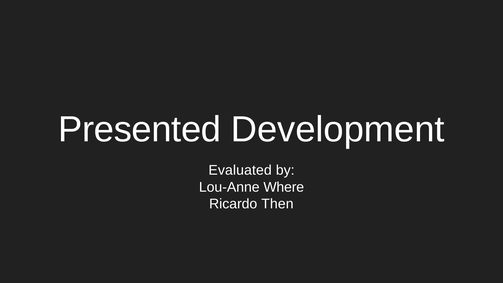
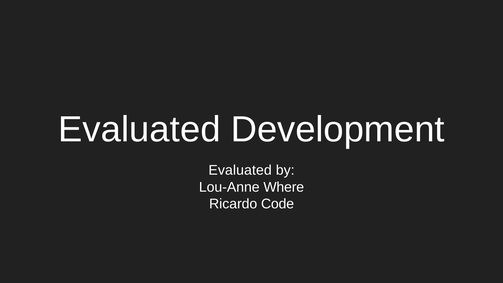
Presented at (140, 130): Presented -> Evaluated
Then: Then -> Code
